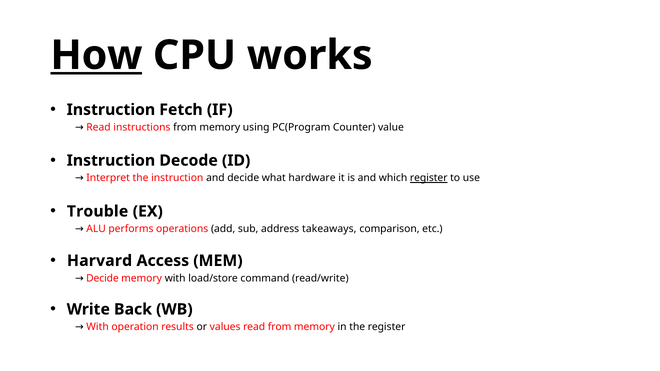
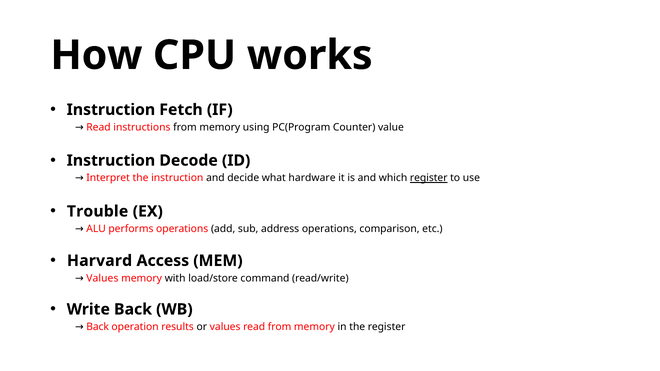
How underline: present -> none
address takeaways: takeaways -> operations
Decide at (102, 278): Decide -> Values
With at (98, 327): With -> Back
